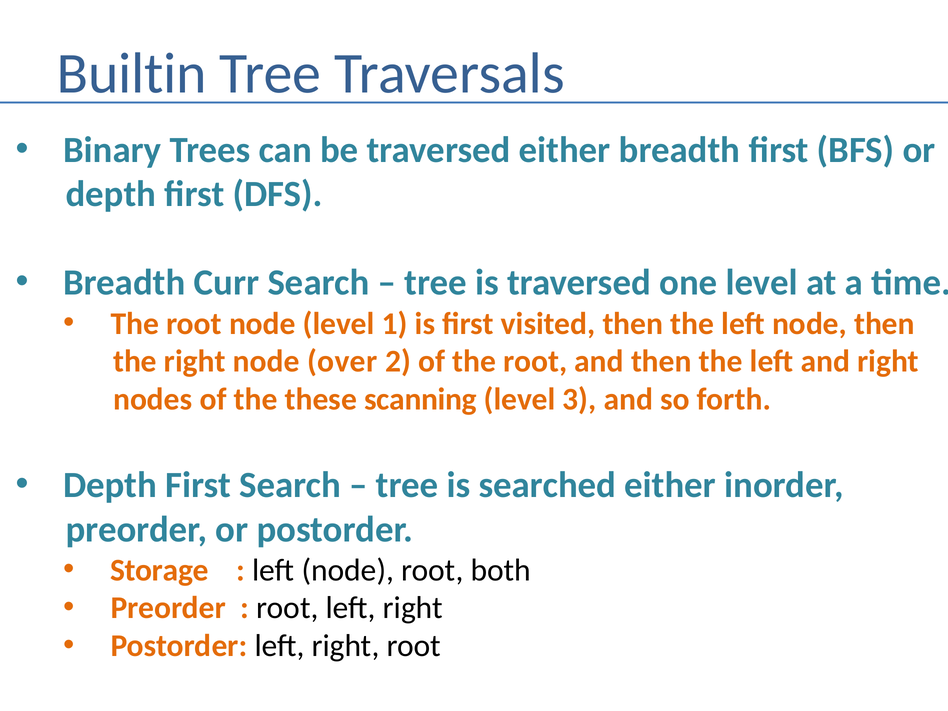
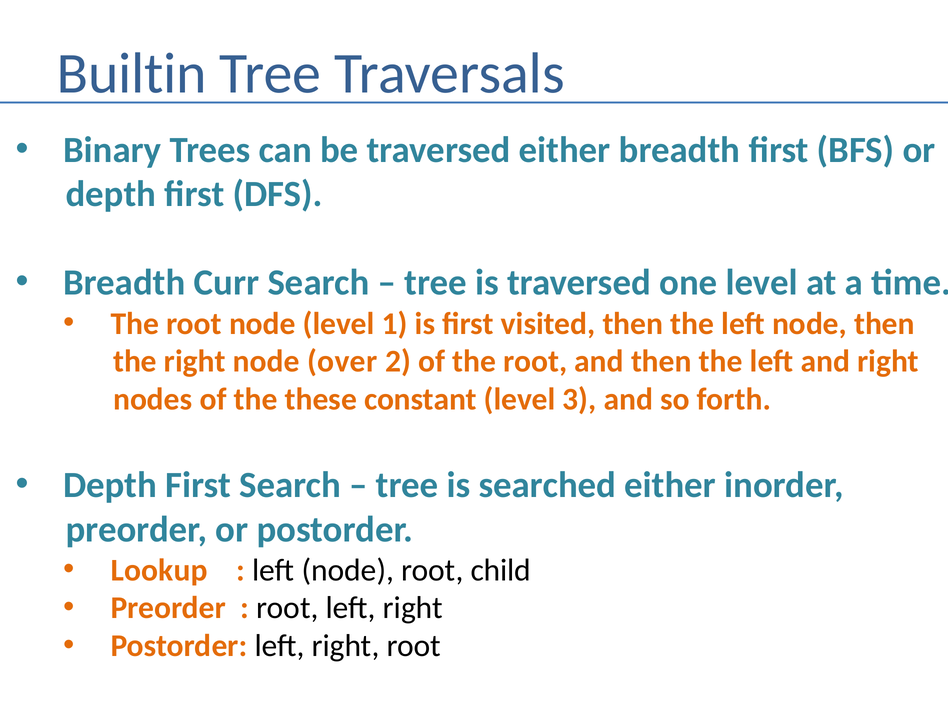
scanning: scanning -> constant
Storage: Storage -> Lookup
both: both -> child
